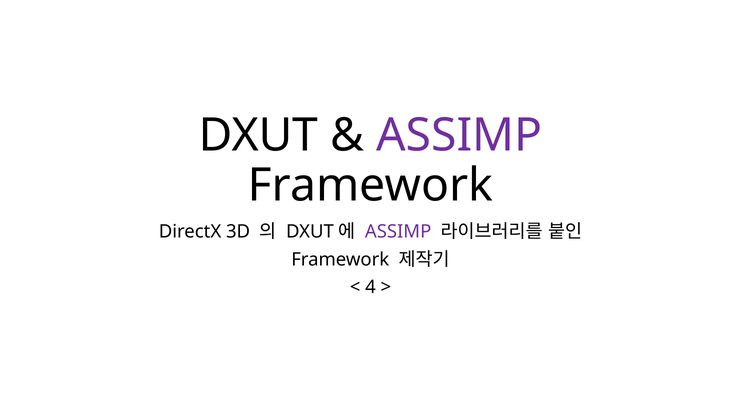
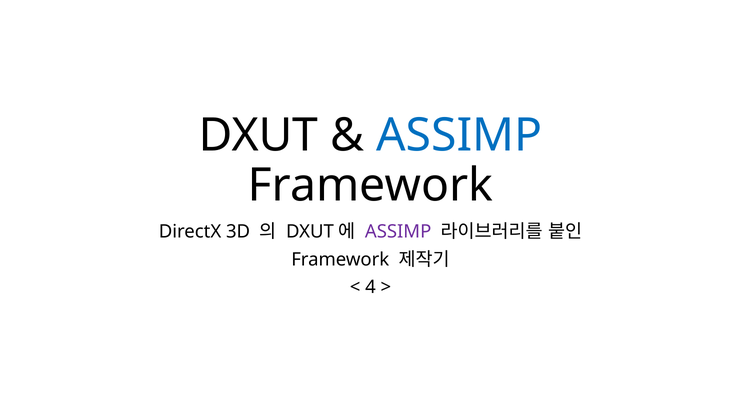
ASSIMP at (459, 135) colour: purple -> blue
